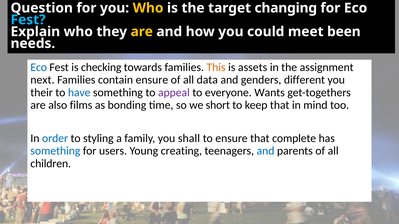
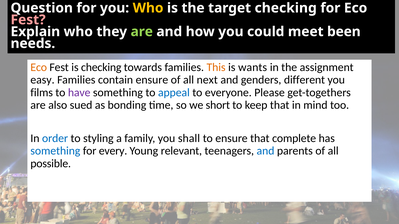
target changing: changing -> checking
Fest at (28, 20) colour: light blue -> pink
are at (142, 32) colour: yellow -> light green
Eco at (39, 67) colour: blue -> orange
assets: assets -> wants
next: next -> easy
data: data -> next
their: their -> films
have colour: blue -> purple
appeal colour: purple -> blue
Wants: Wants -> Please
films: films -> sued
users: users -> every
creating: creating -> relevant
children: children -> possible
